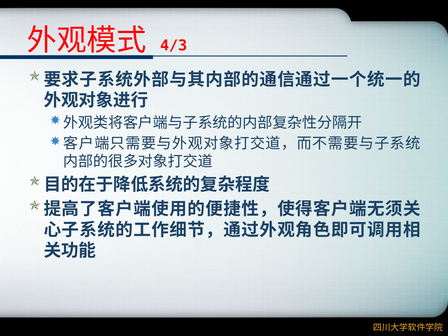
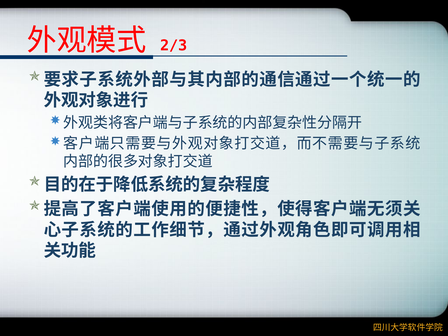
4/3: 4/3 -> 2/3
